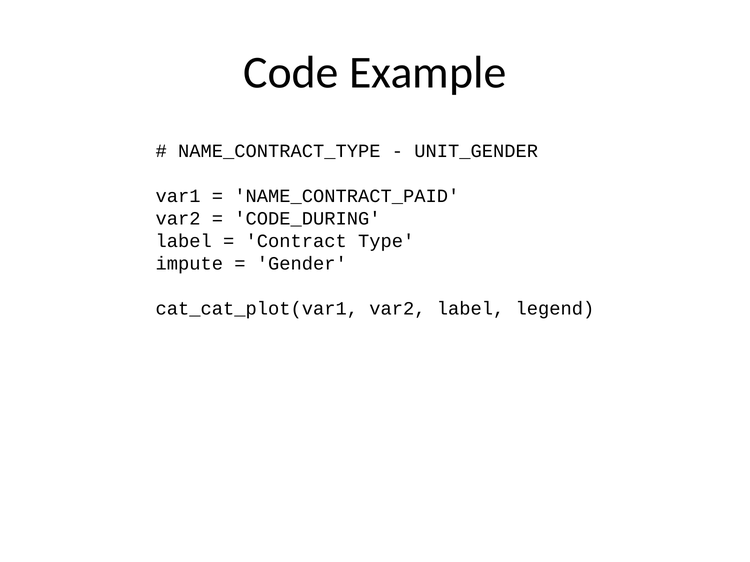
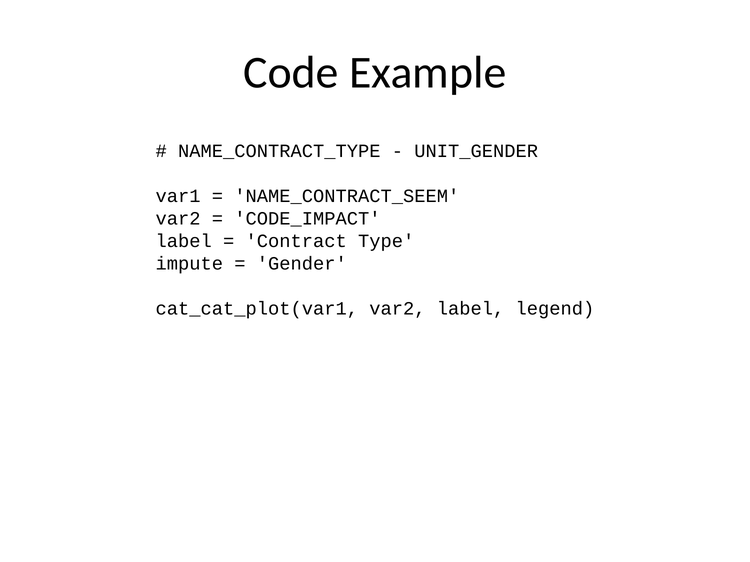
NAME_CONTRACT_PAID: NAME_CONTRACT_PAID -> NAME_CONTRACT_SEEM
CODE_DURING: CODE_DURING -> CODE_IMPACT
